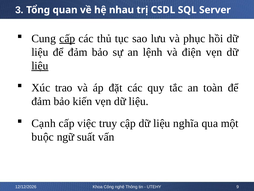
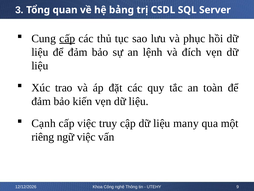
nhau: nhau -> bảng
điện: điện -> đích
liệu at (40, 66) underline: present -> none
nghĩa: nghĩa -> many
buộc: buộc -> riêng
ngữ suất: suất -> việc
